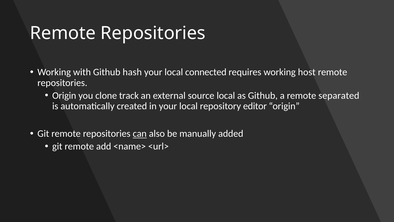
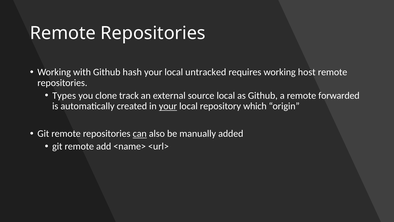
connected: connected -> untracked
Origin at (64, 95): Origin -> Types
separated: separated -> forwarded
your at (168, 106) underline: none -> present
editor: editor -> which
